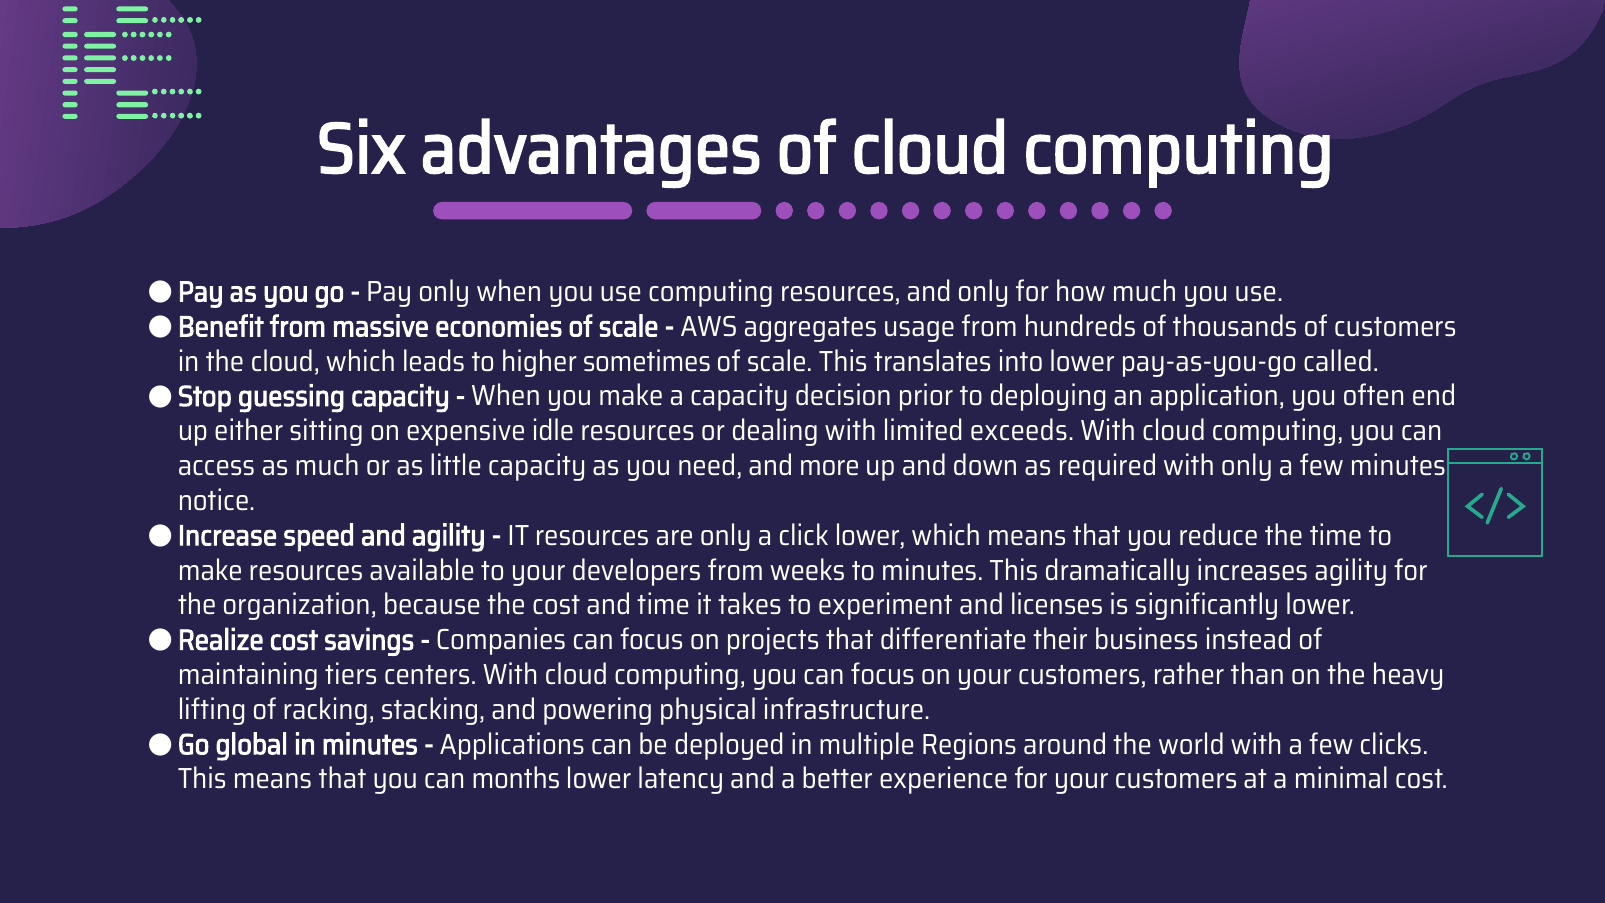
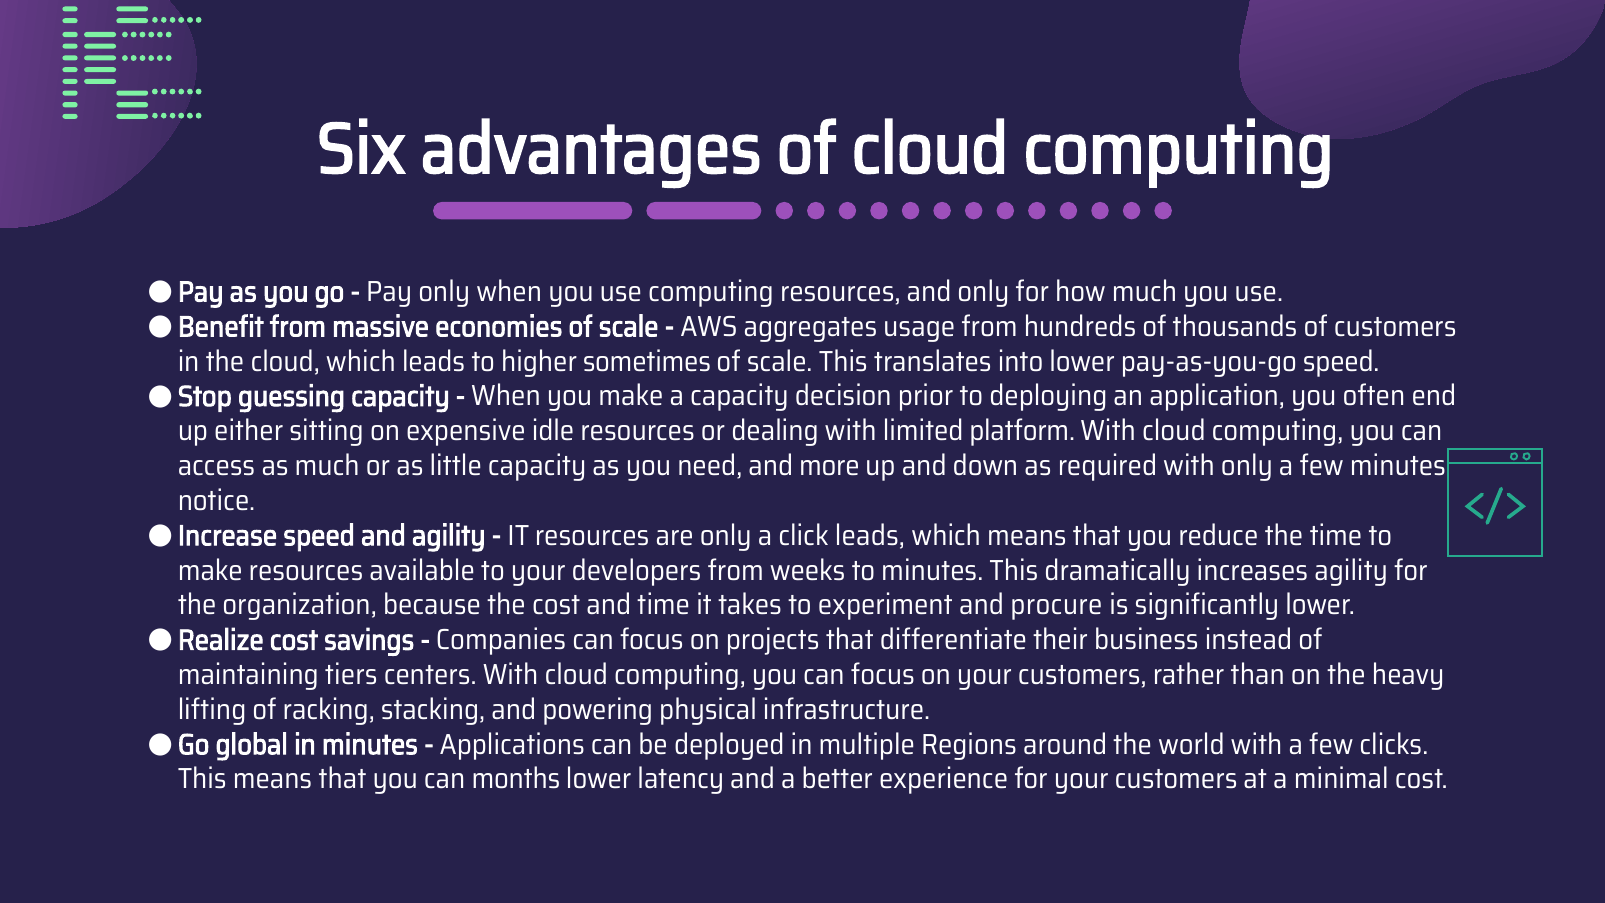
pay-as-you-go called: called -> speed
exceeds: exceeds -> platform
click lower: lower -> leads
licenses: licenses -> procure
